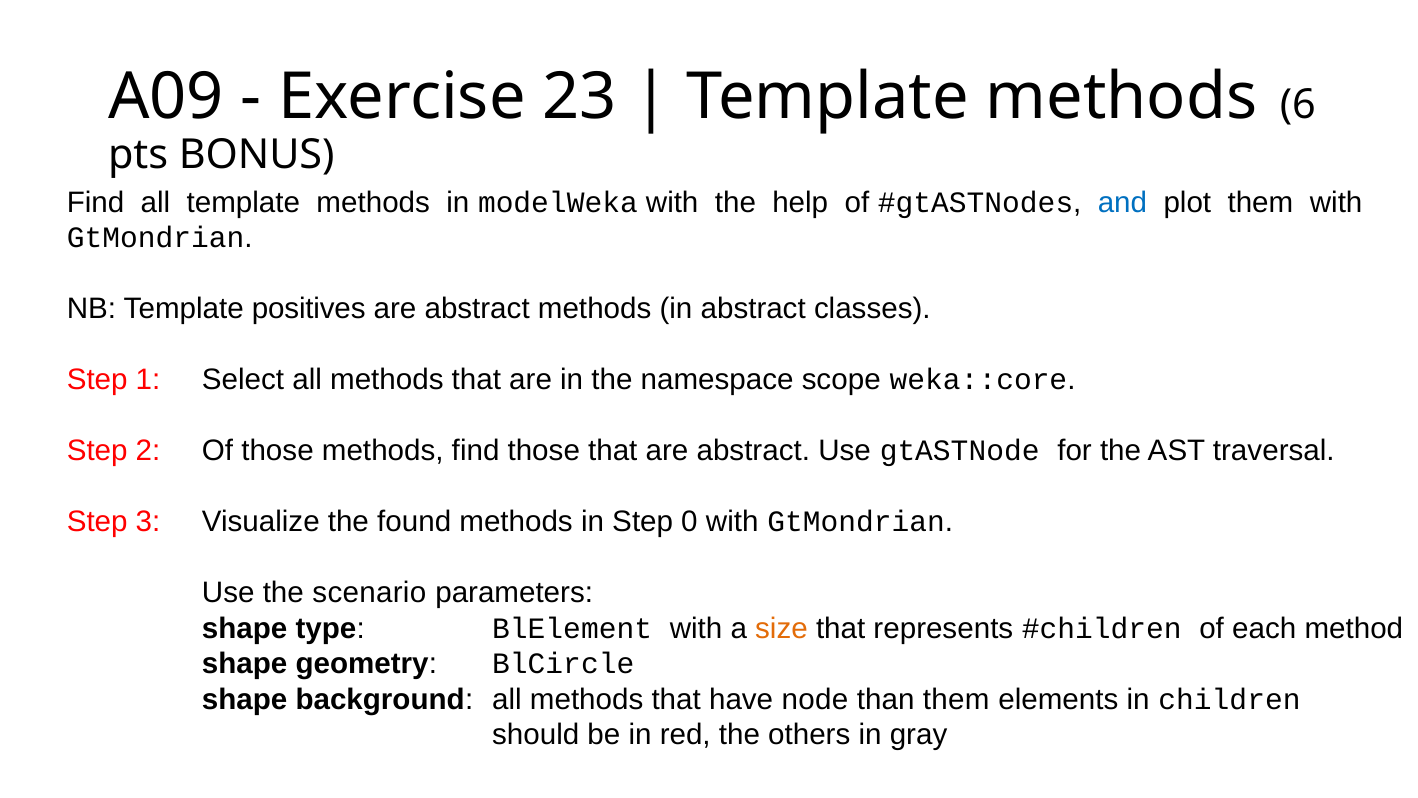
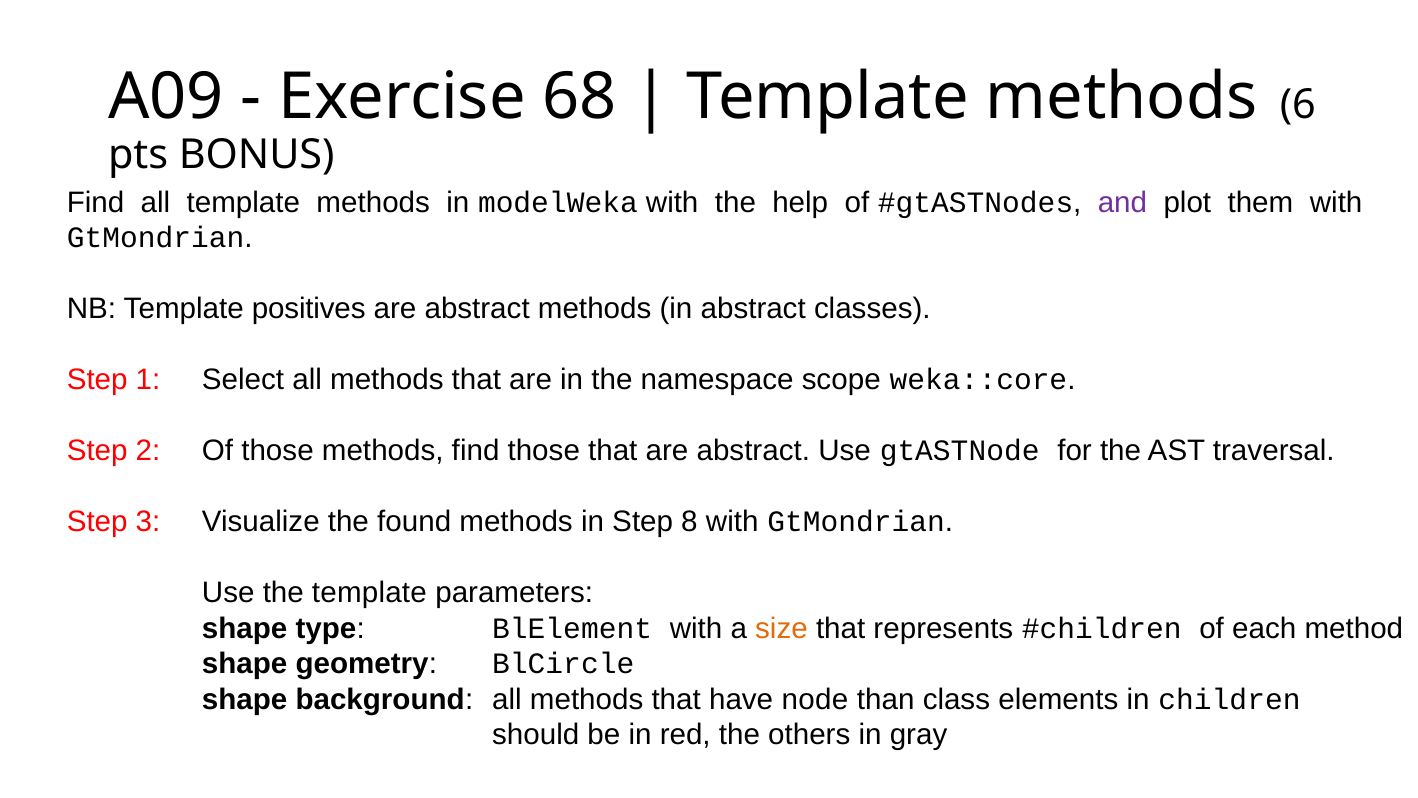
23: 23 -> 68
and colour: blue -> purple
0: 0 -> 8
the scenario: scenario -> template
than them: them -> class
